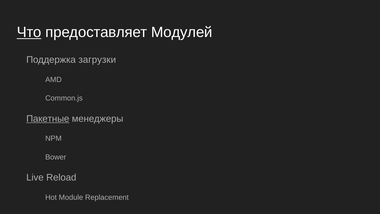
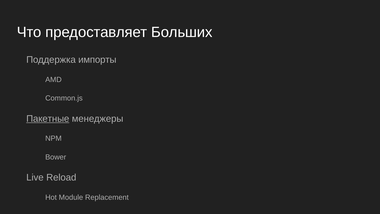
Что underline: present -> none
Модулей: Модулей -> Больших
загрузки: загрузки -> импорты
